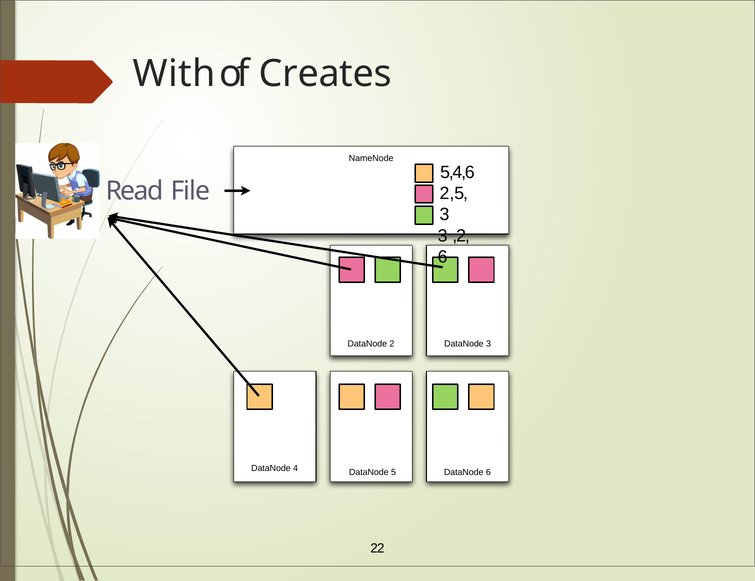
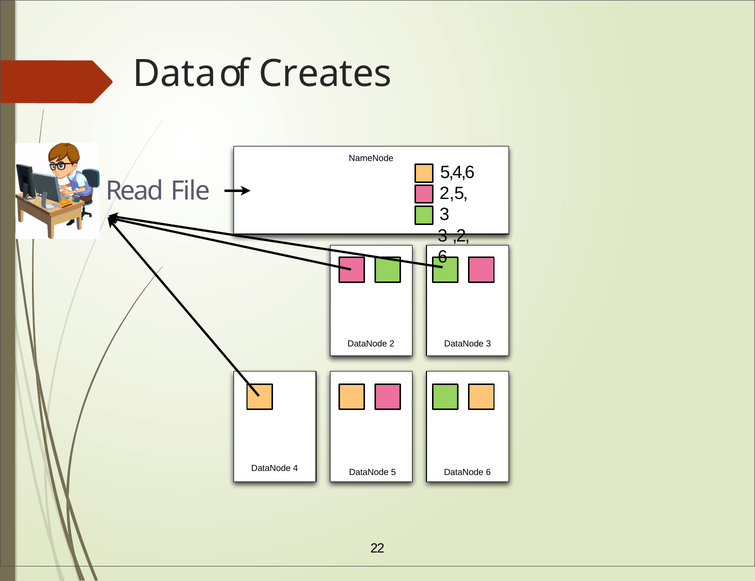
With: With -> Data
